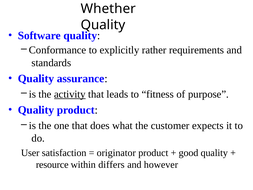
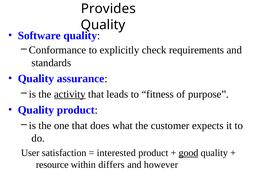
Whether: Whether -> Provides
rather: rather -> check
originator: originator -> interested
good underline: none -> present
